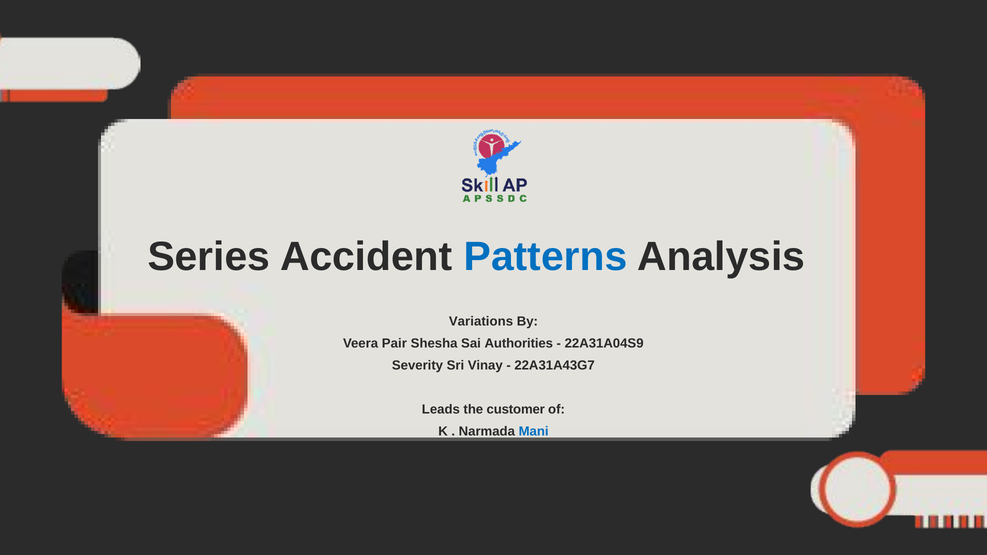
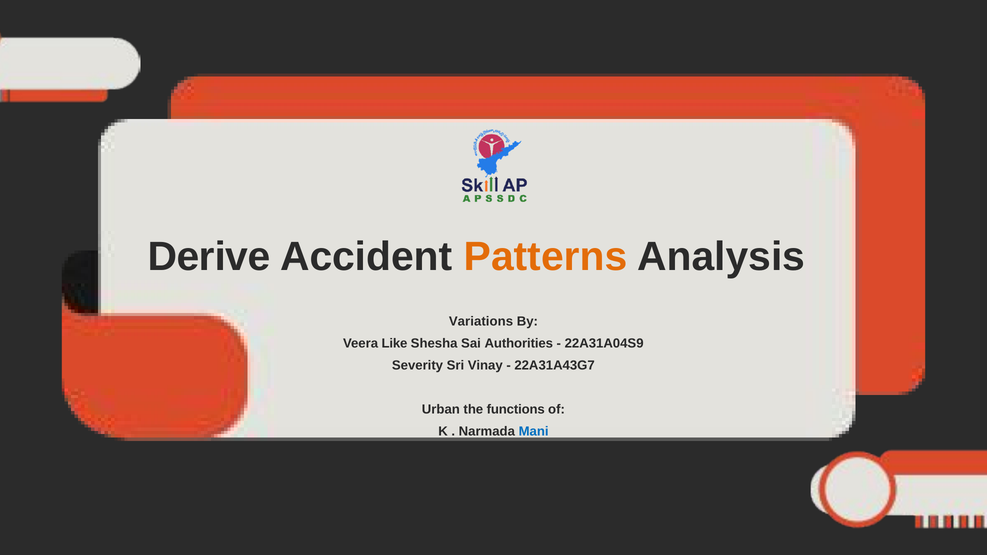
Series: Series -> Derive
Patterns colour: blue -> orange
Pair: Pair -> Like
Leads: Leads -> Urban
customer: customer -> functions
